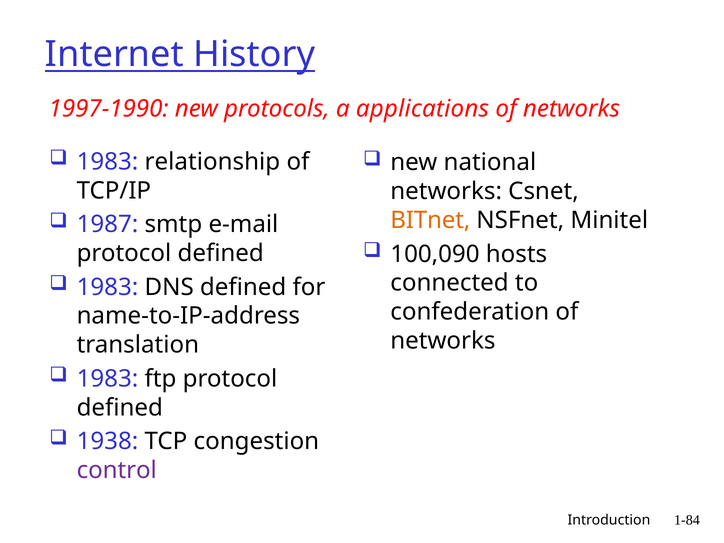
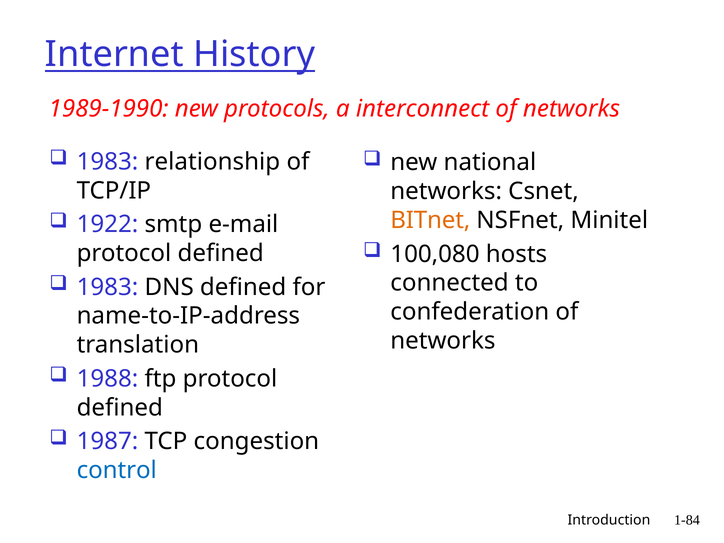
1997-1990: 1997-1990 -> 1989-1990
applications: applications -> interconnect
1987: 1987 -> 1922
100,090: 100,090 -> 100,080
1983 at (107, 379): 1983 -> 1988
1938: 1938 -> 1987
control colour: purple -> blue
